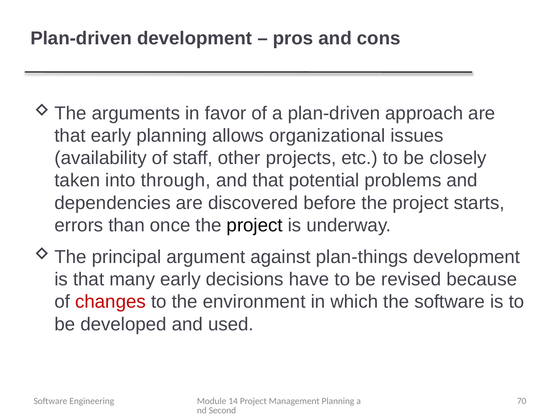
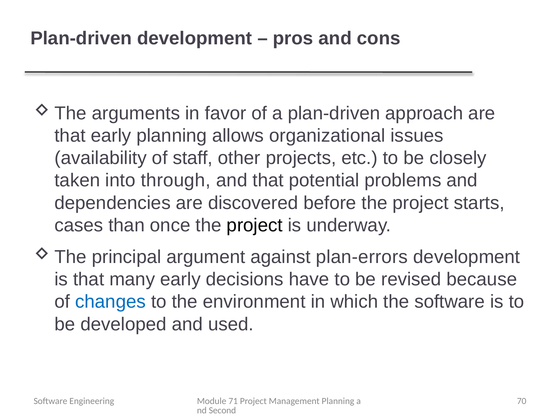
errors: errors -> cases
plan-things: plan-things -> plan-errors
changes colour: red -> blue
14: 14 -> 71
